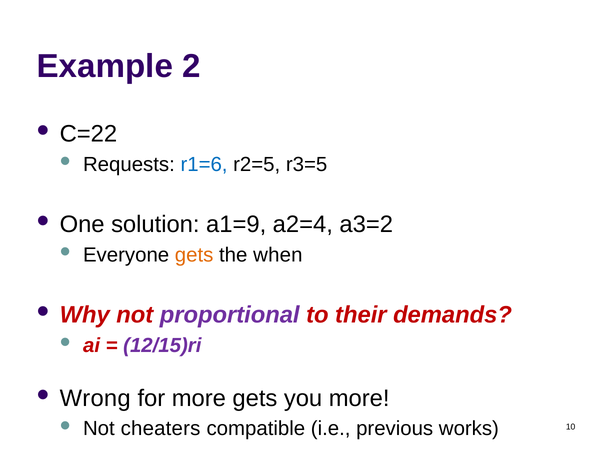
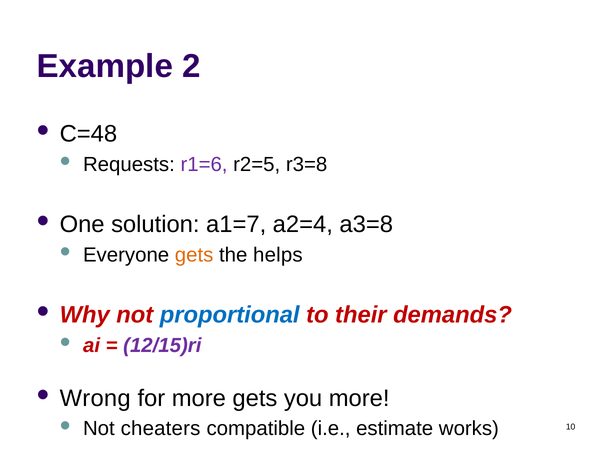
C=22: C=22 -> C=48
r1=6 colour: blue -> purple
r3=5: r3=5 -> r3=8
a1=9: a1=9 -> a1=7
a3=2: a3=2 -> a3=8
when: when -> helps
proportional colour: purple -> blue
previous: previous -> estimate
